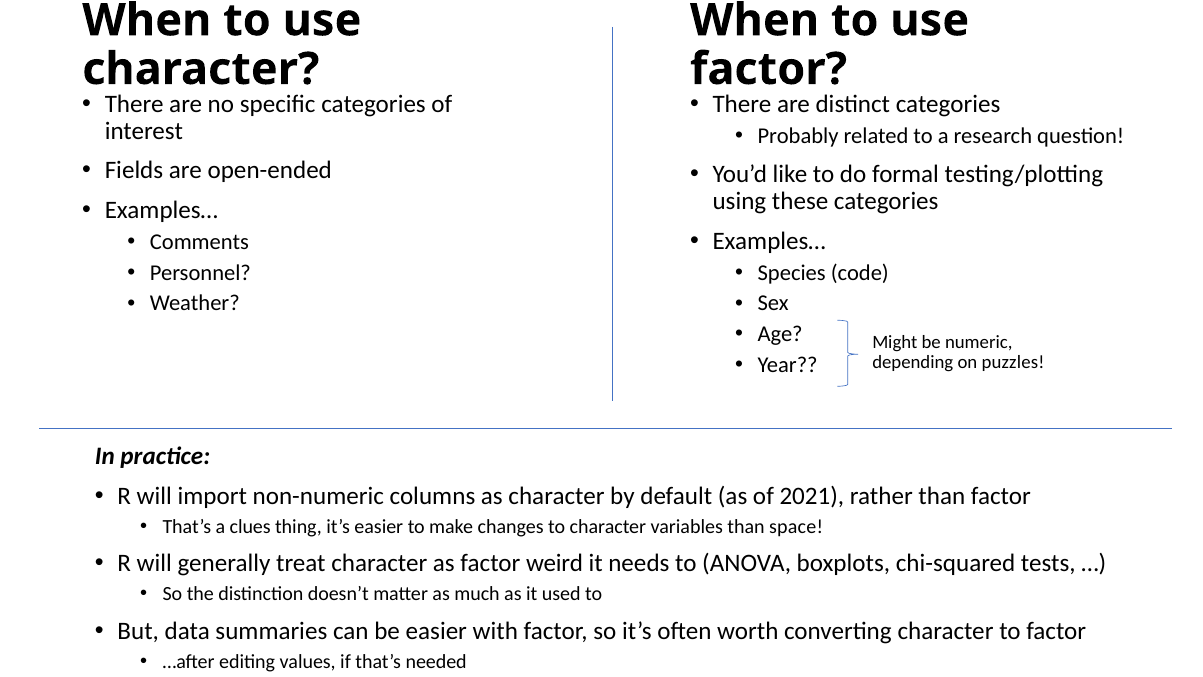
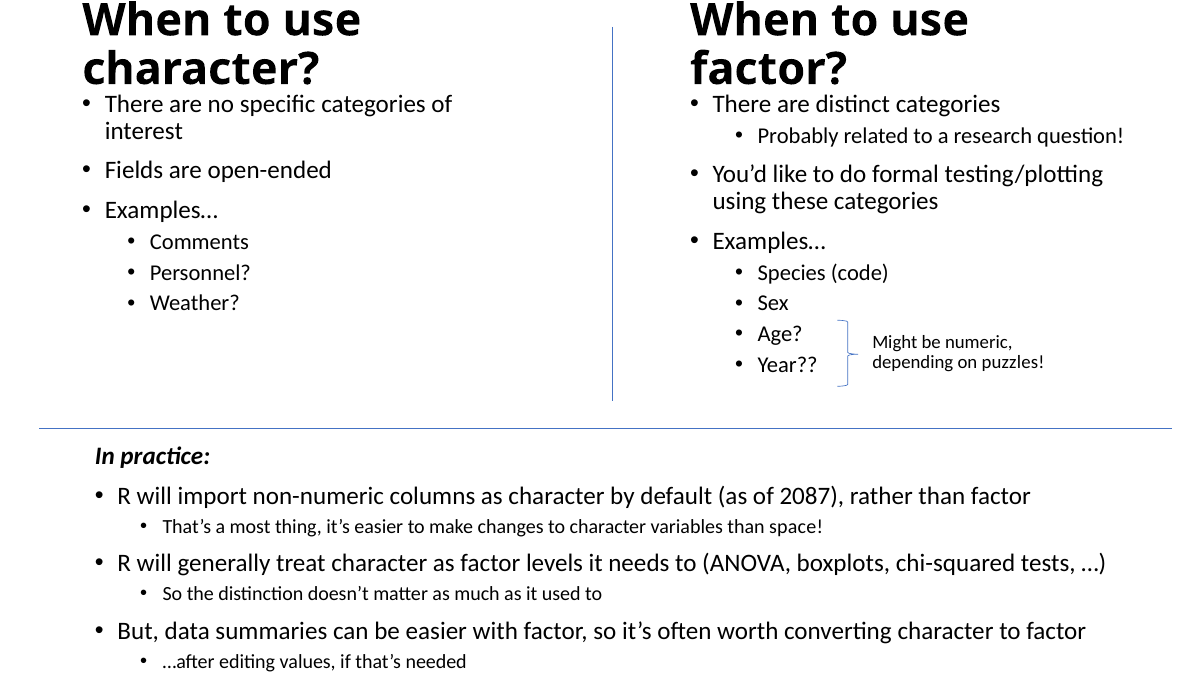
2021: 2021 -> 2087
clues: clues -> most
weird: weird -> levels
